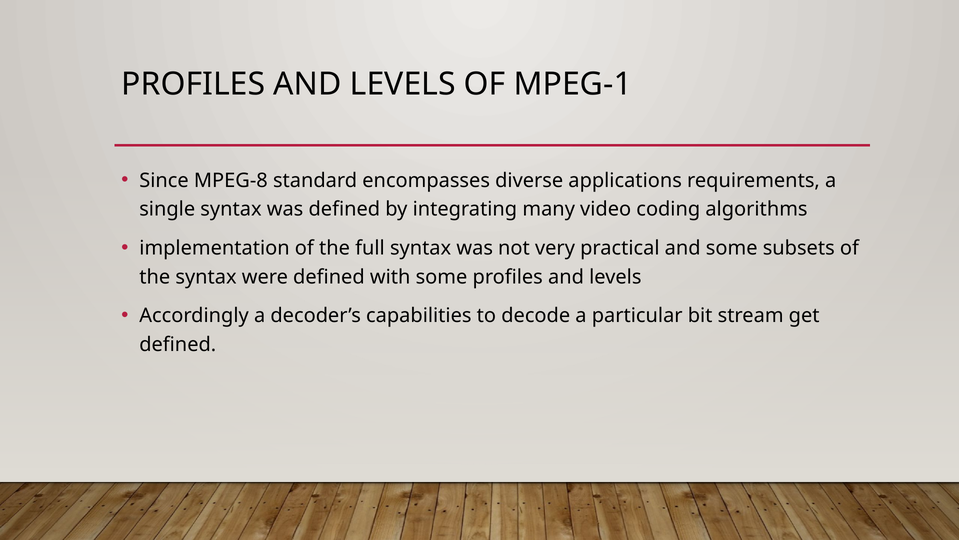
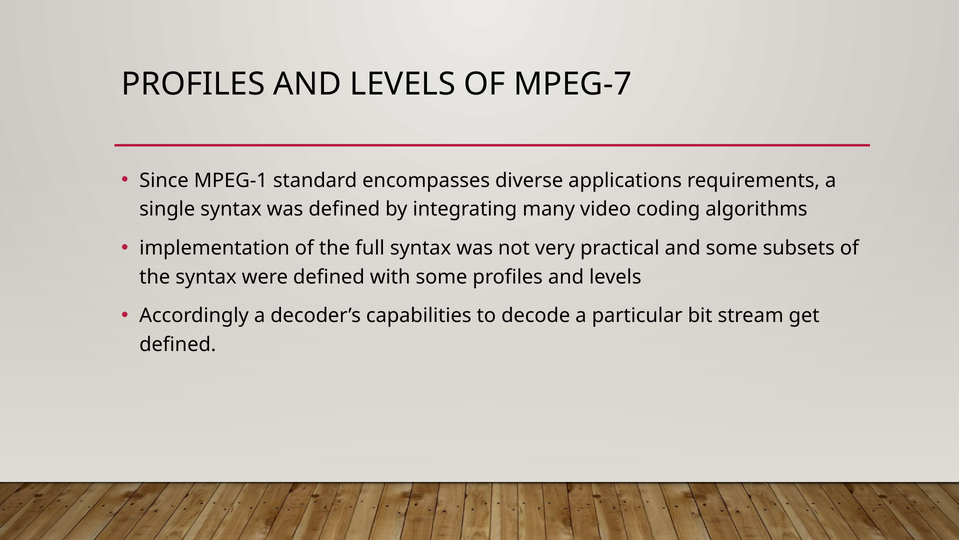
MPEG-1: MPEG-1 -> MPEG-7
MPEG-8: MPEG-8 -> MPEG-1
